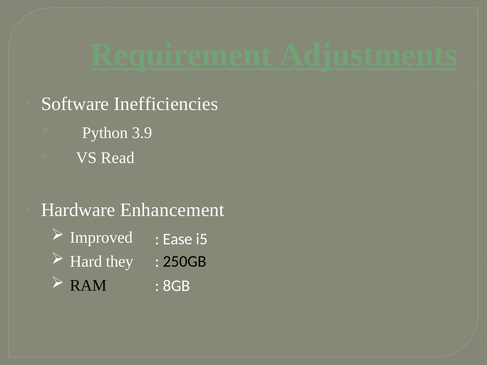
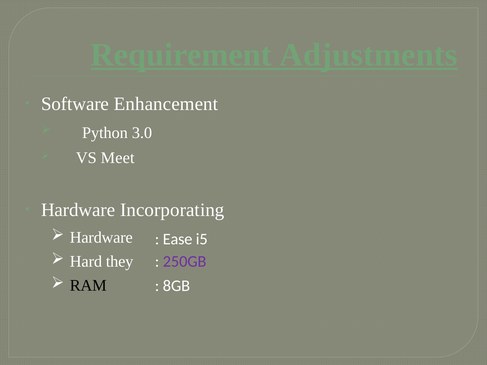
Inefficiencies: Inefficiencies -> Enhancement
3.9: 3.9 -> 3.0
Read: Read -> Meet
Enhancement: Enhancement -> Incorporating
Improved at (101, 238): Improved -> Hardware
250GB colour: black -> purple
